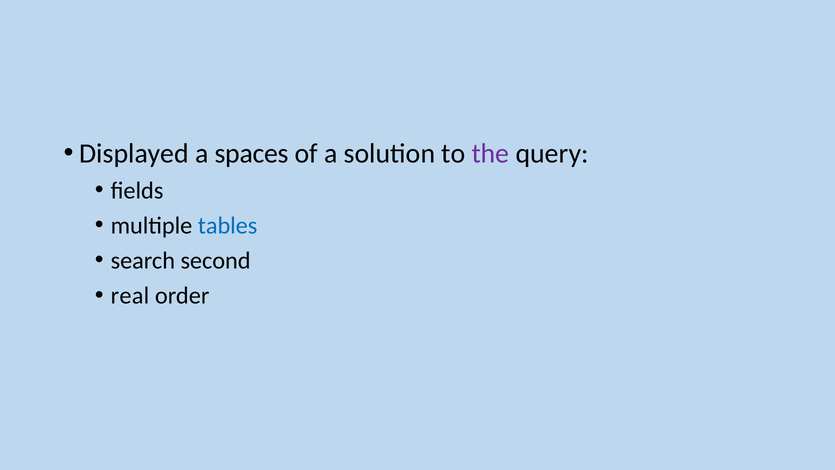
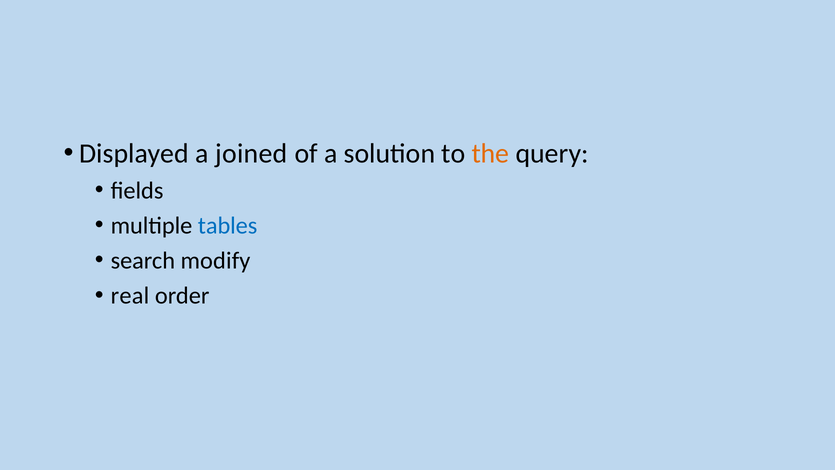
spaces: spaces -> joined
the colour: purple -> orange
second: second -> modify
